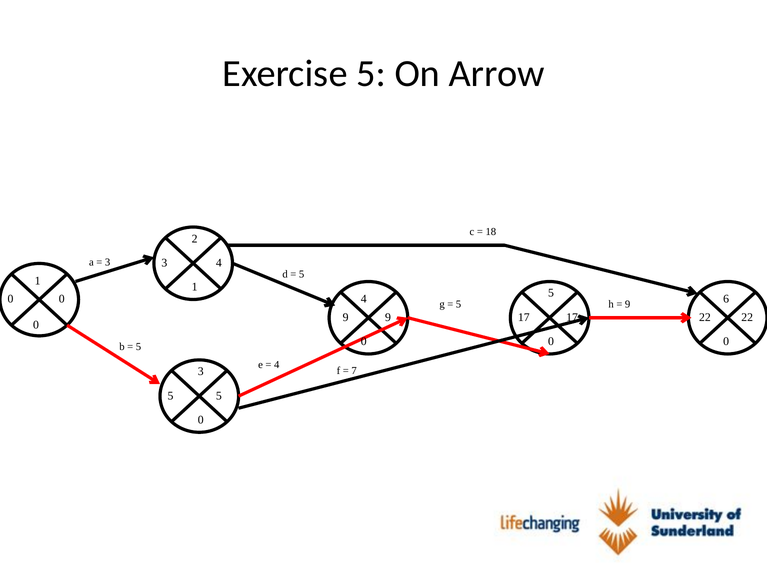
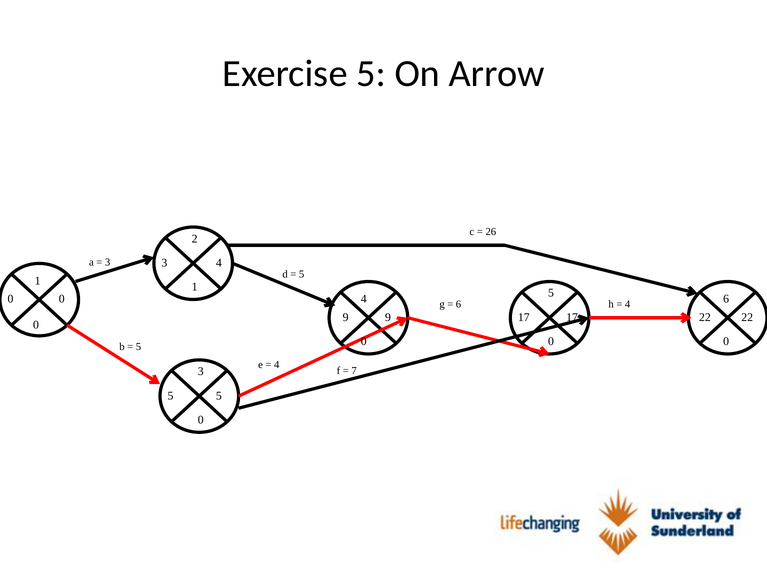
18: 18 -> 26
5 at (459, 304): 5 -> 6
9 at (628, 304): 9 -> 4
